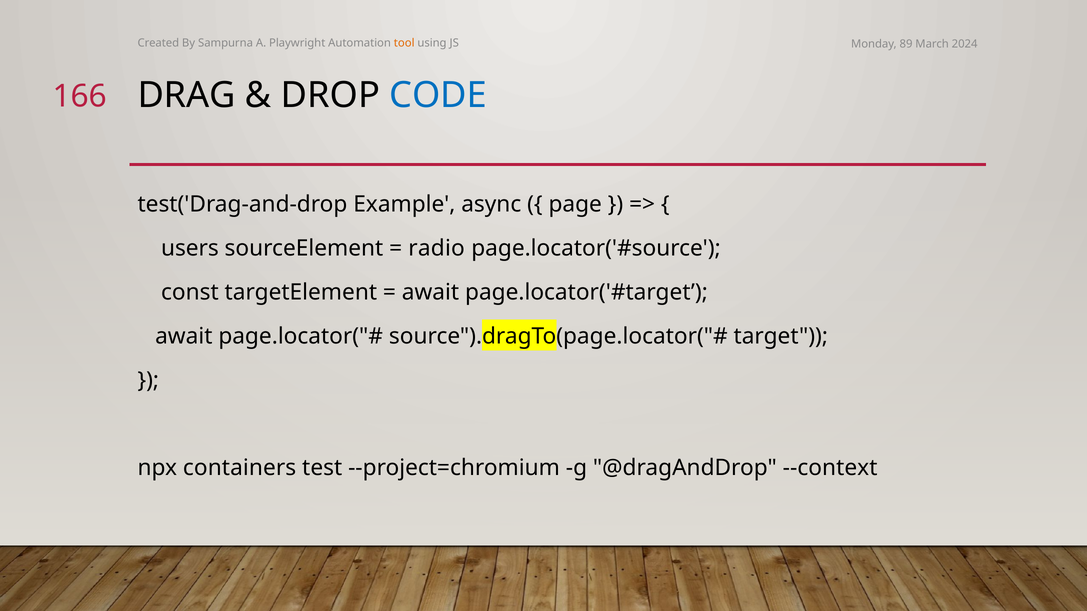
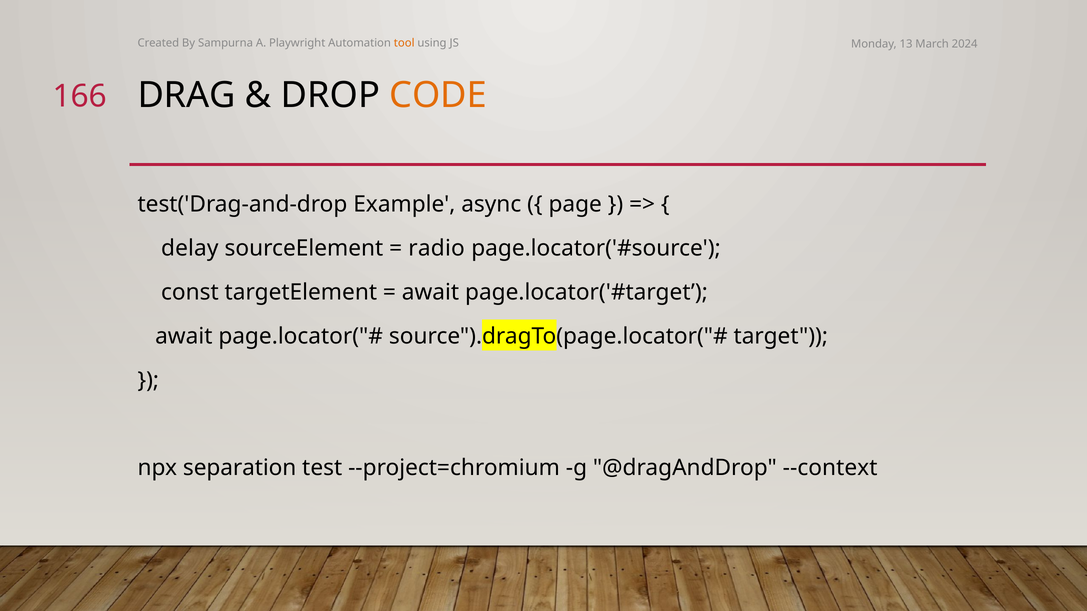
89: 89 -> 13
CODE colour: blue -> orange
users: users -> delay
containers: containers -> separation
